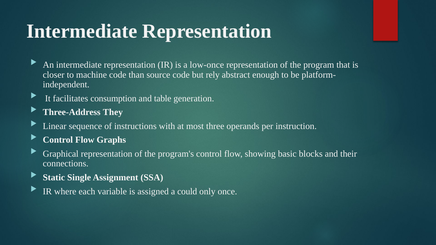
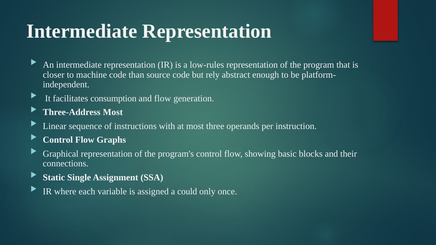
low-once: low-once -> low-rules
and table: table -> flow
Three-Address They: They -> Most
